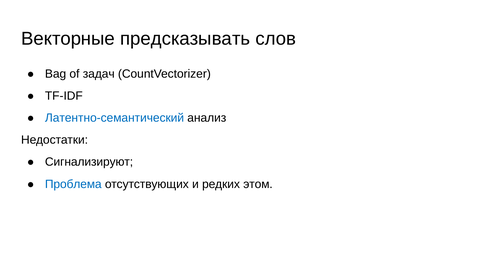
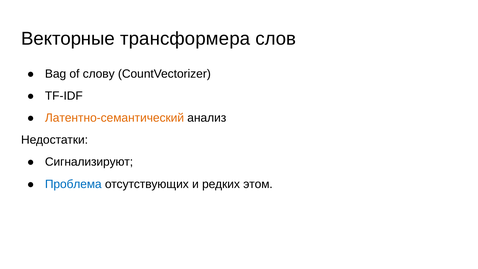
предсказывать: предсказывать -> трансформера
задач: задач -> слову
Латентно-семантический colour: blue -> orange
